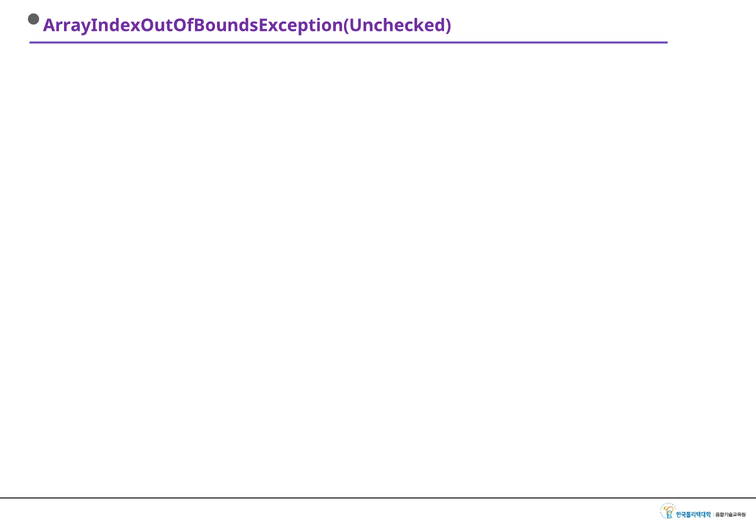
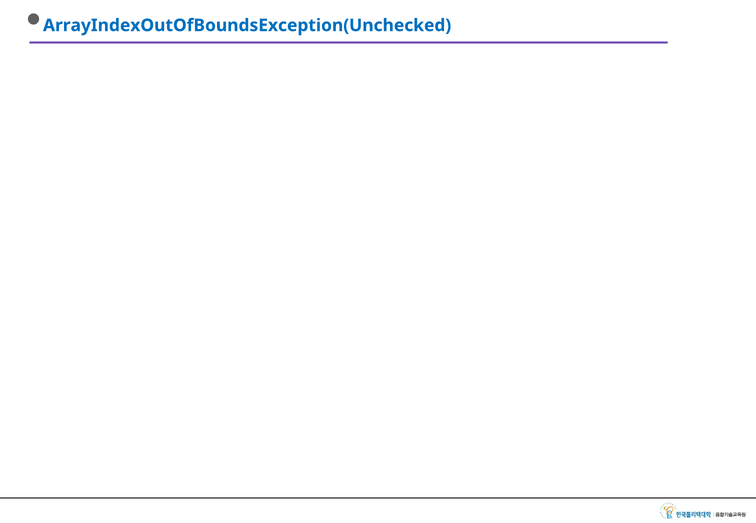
ArrayIndexOutOfBoundsException(Unchecked colour: purple -> blue
